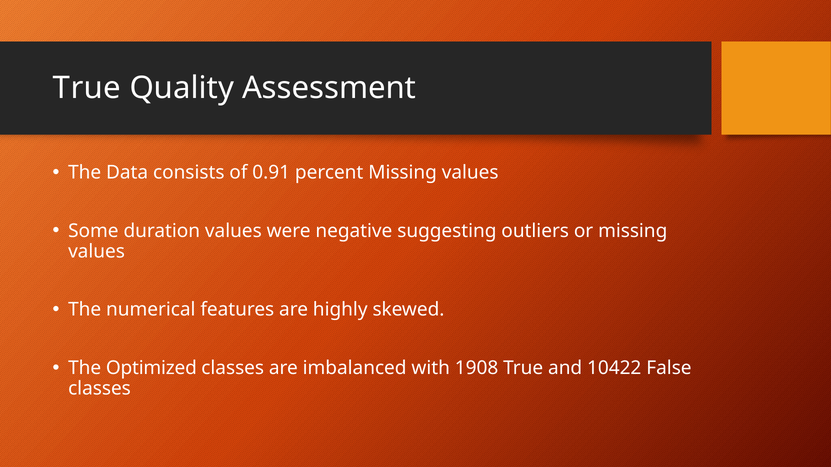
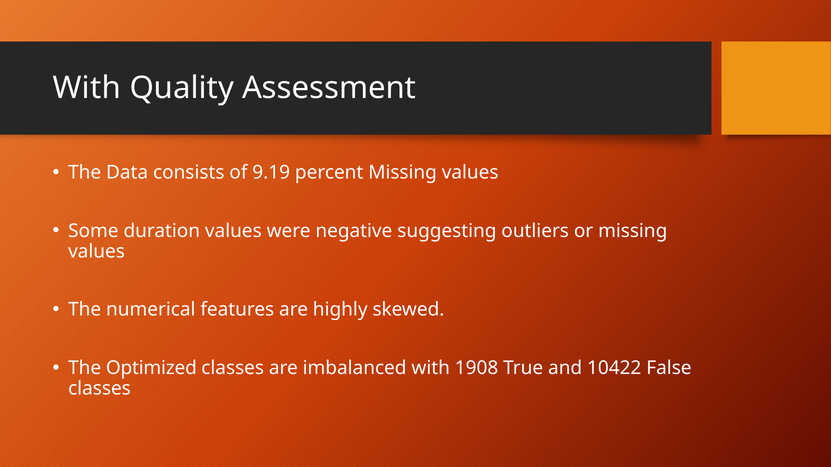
True at (87, 88): True -> With
0.91: 0.91 -> 9.19
